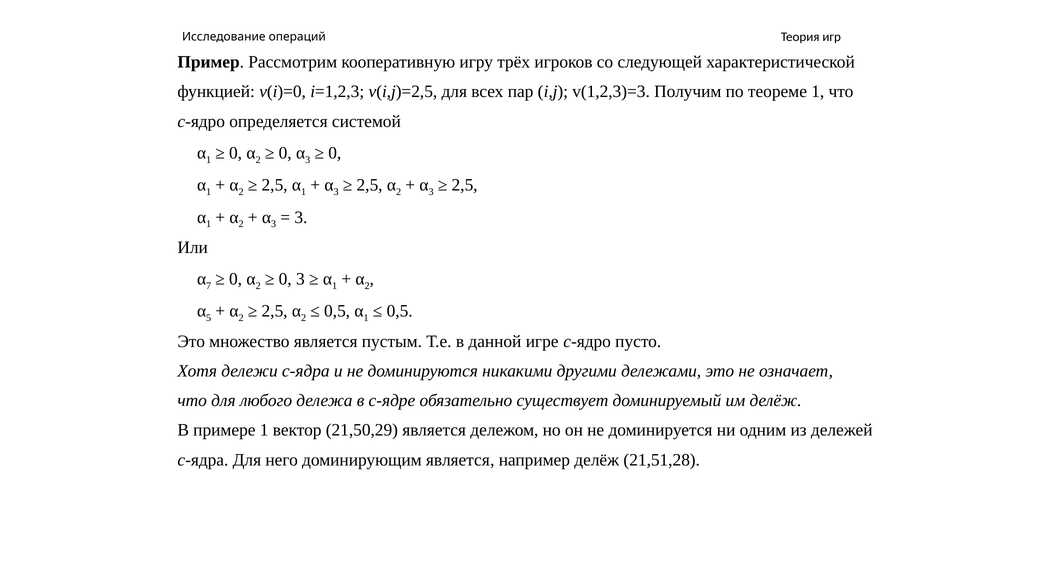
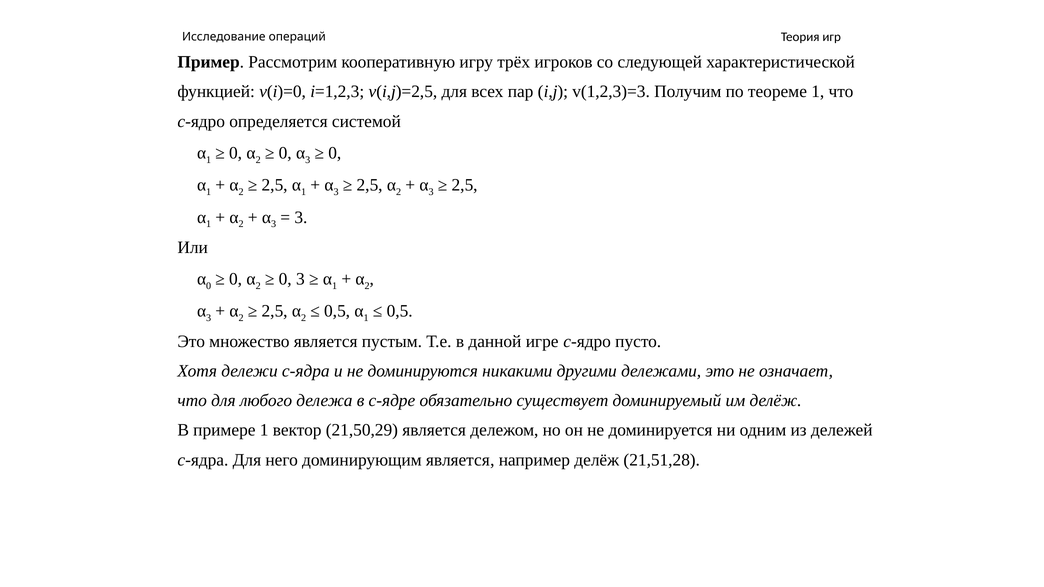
7 at (209, 286): 7 -> 0
5 at (209, 318): 5 -> 3
